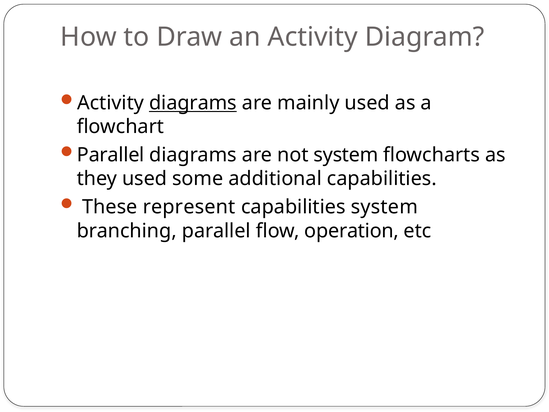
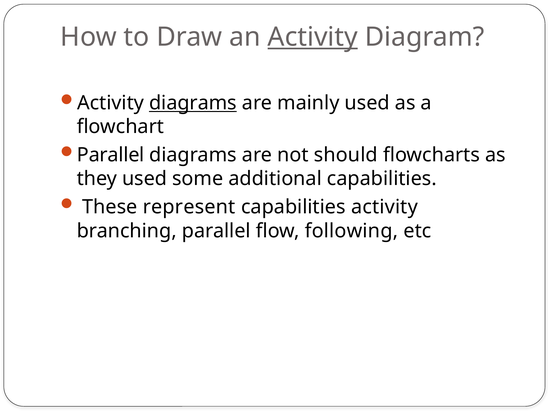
Activity at (313, 37) underline: none -> present
not system: system -> should
capabilities system: system -> activity
operation: operation -> following
